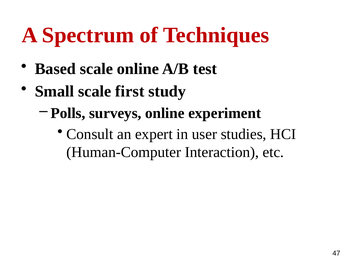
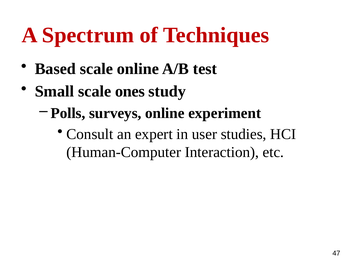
first: first -> ones
